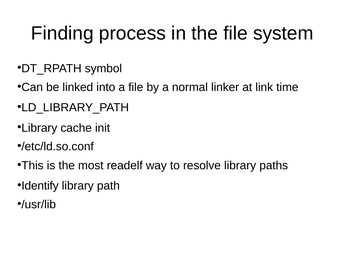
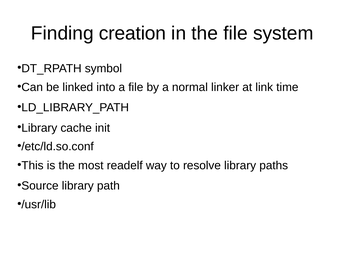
process: process -> creation
Identify: Identify -> Source
